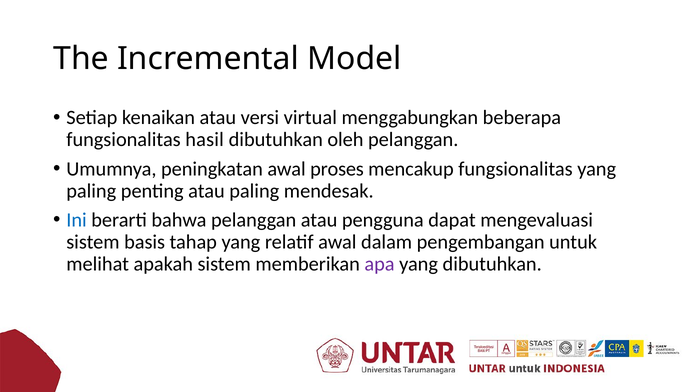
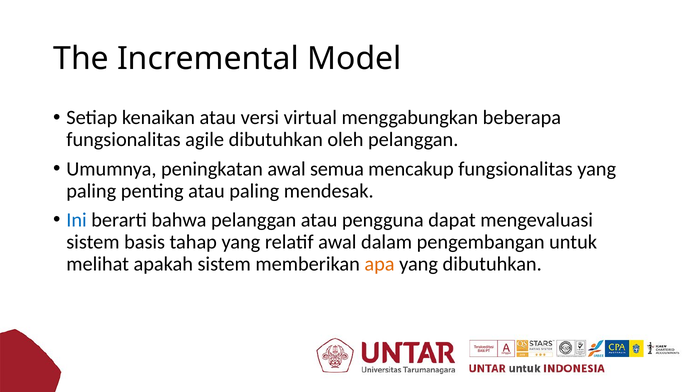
hasil: hasil -> agile
proses: proses -> semua
apa colour: purple -> orange
